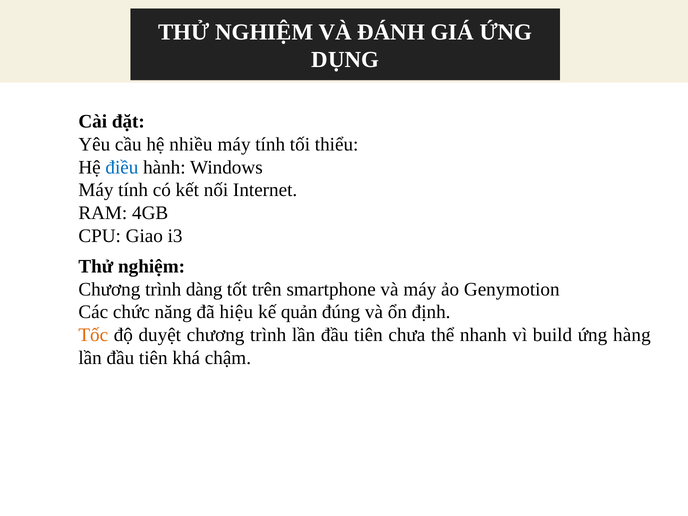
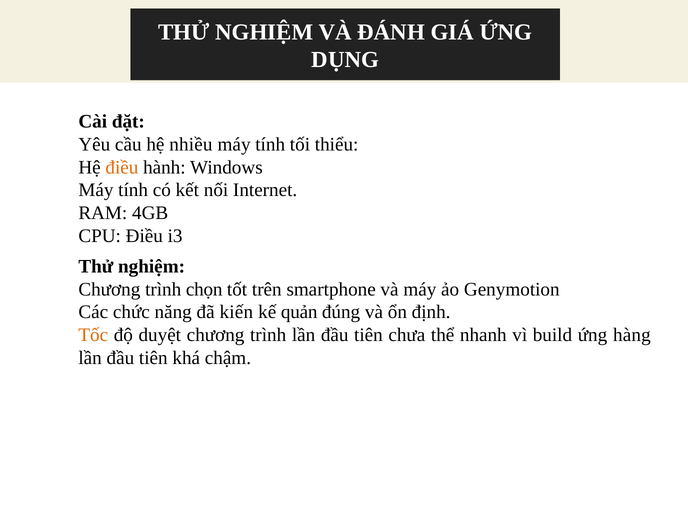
điều at (122, 167) colour: blue -> orange
CPU Giao: Giao -> Điều
dàng: dàng -> chọn
hiệu: hiệu -> kiến
